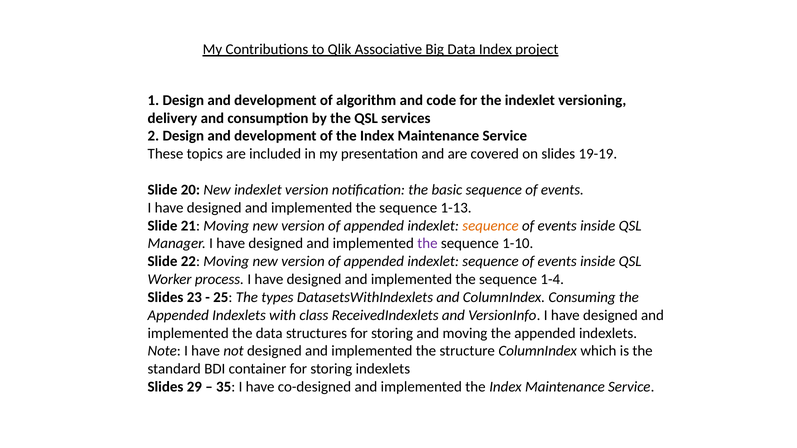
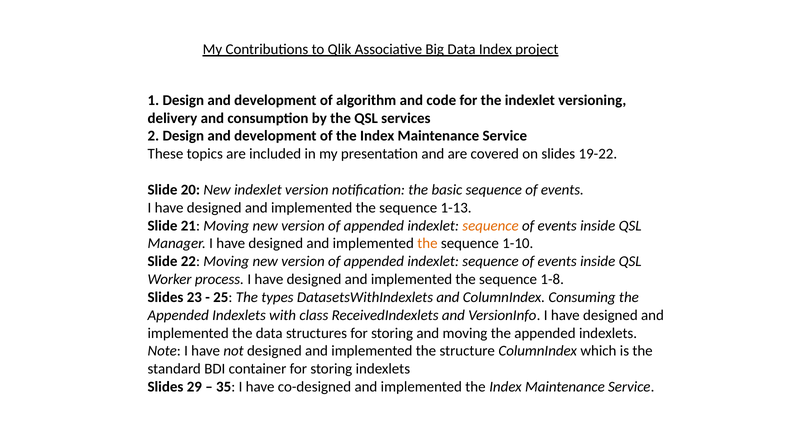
19-19: 19-19 -> 19-22
the at (427, 244) colour: purple -> orange
1-4: 1-4 -> 1-8
